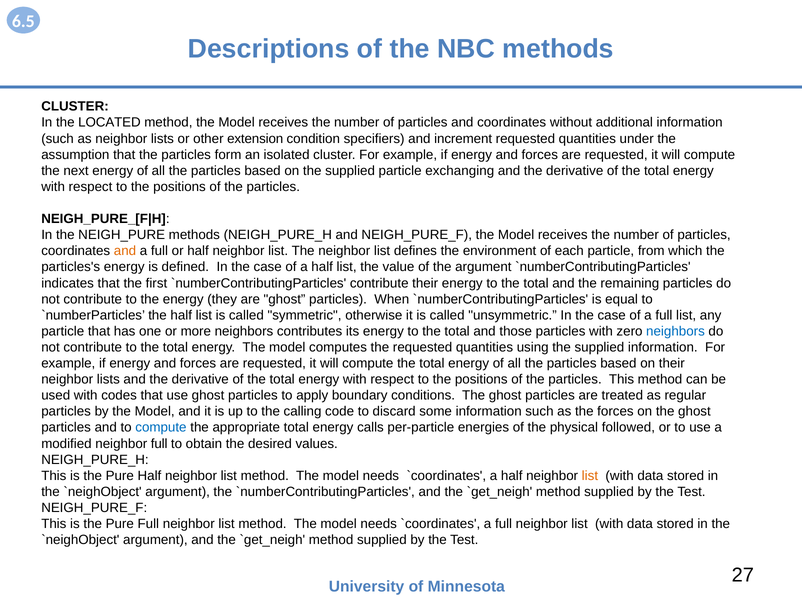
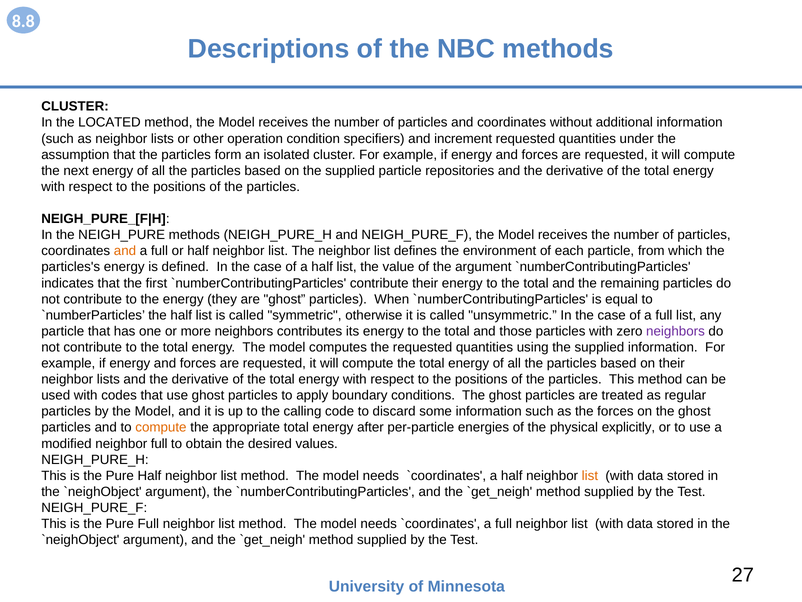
6.5: 6.5 -> 8.8
extension: extension -> operation
exchanging: exchanging -> repositories
neighbors at (675, 331) colour: blue -> purple
compute at (161, 427) colour: blue -> orange
calls: calls -> after
followed: followed -> explicitly
